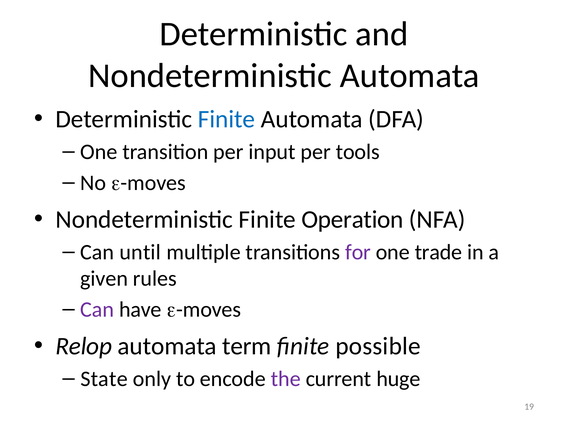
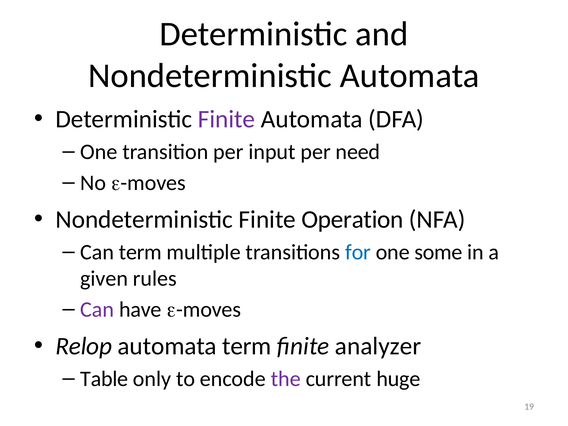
Finite at (227, 119) colour: blue -> purple
tools: tools -> need
Can until: until -> term
for colour: purple -> blue
trade: trade -> some
possible: possible -> analyzer
State: State -> Table
